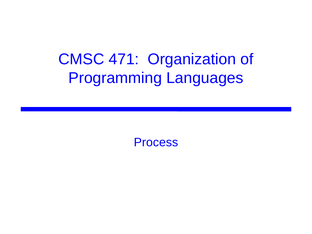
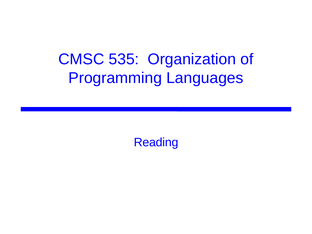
471: 471 -> 535
Process: Process -> Reading
